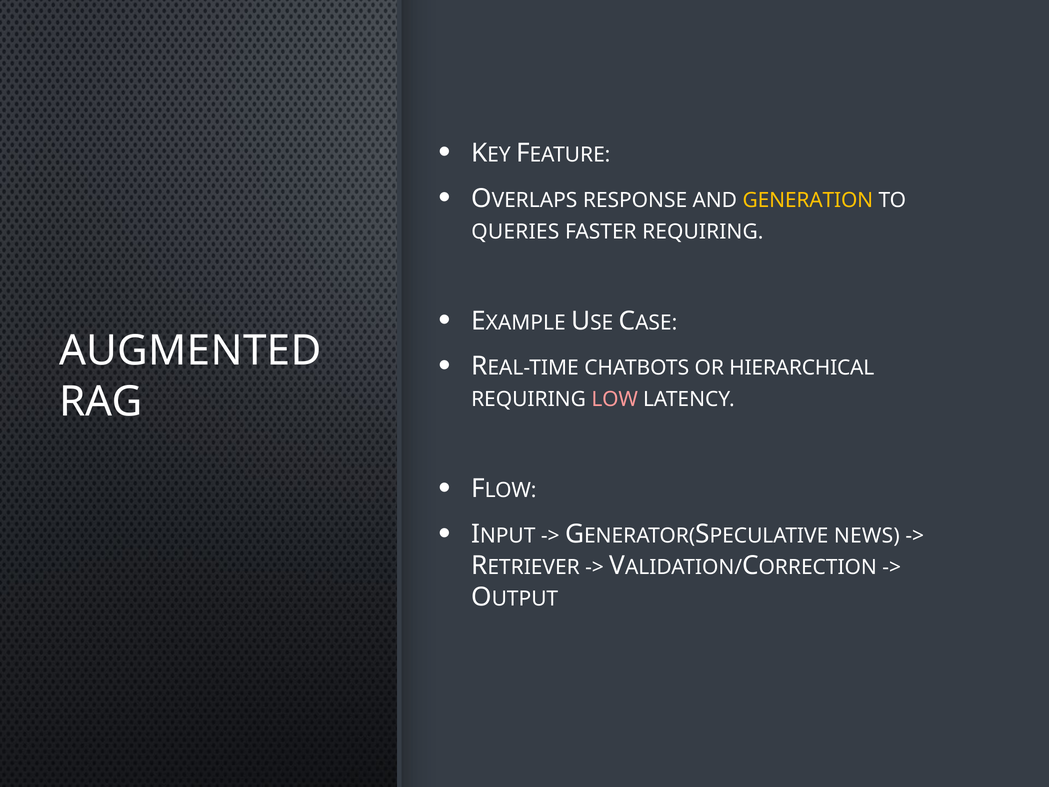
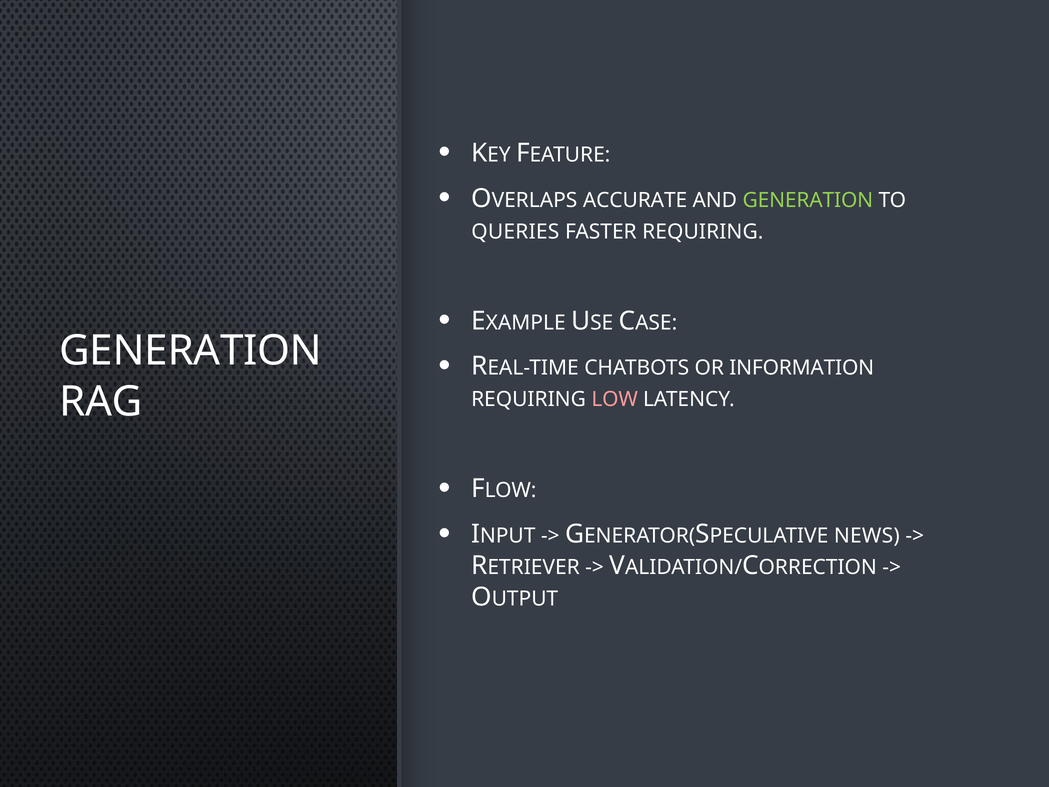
RESPONSE: RESPONSE -> ACCURATE
GENERATION at (808, 200) colour: yellow -> light green
AUGMENTED at (190, 351): AUGMENTED -> GENERATION
HIERARCHICAL: HIERARCHICAL -> INFORMATION
